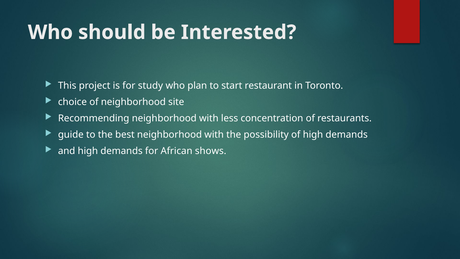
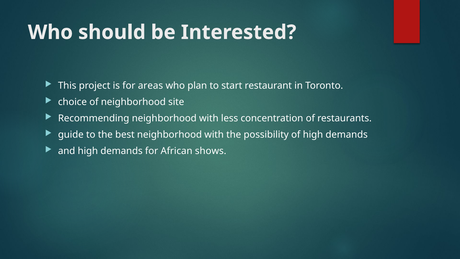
study: study -> areas
